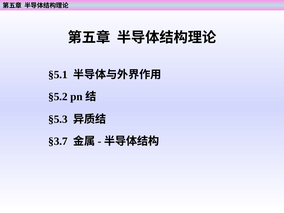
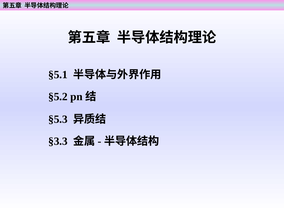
§3.7: §3.7 -> §3.3
